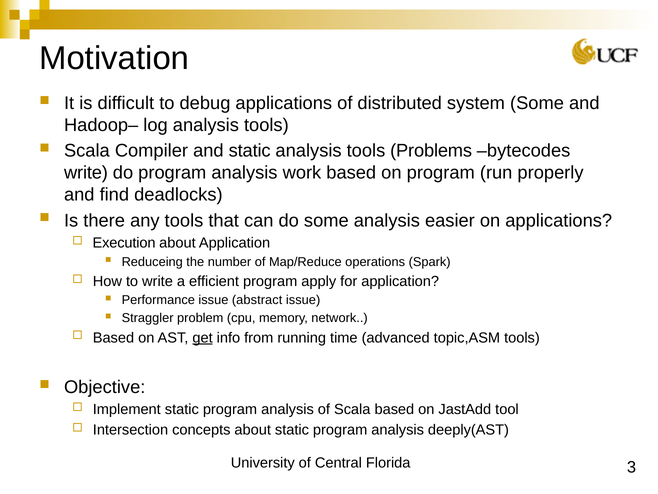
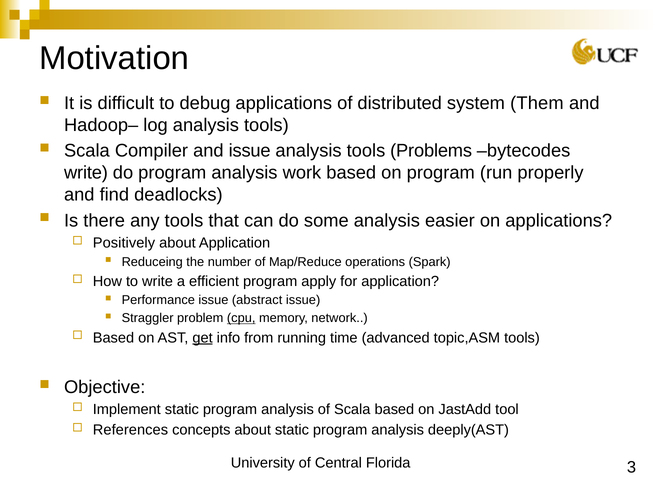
system Some: Some -> Them
and static: static -> issue
Execution: Execution -> Positively
cpu underline: none -> present
Intersection: Intersection -> References
